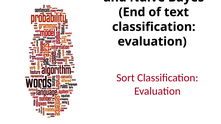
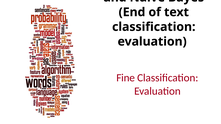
Sort: Sort -> Fine
